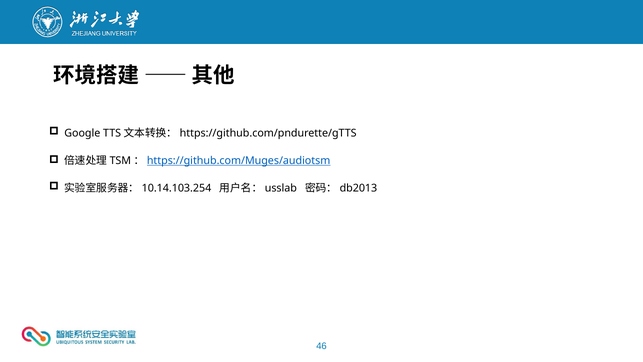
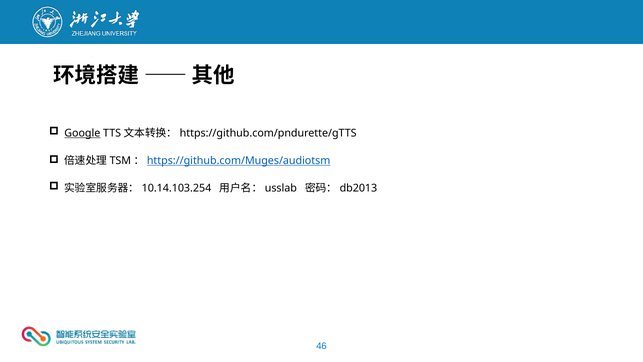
Google underline: none -> present
